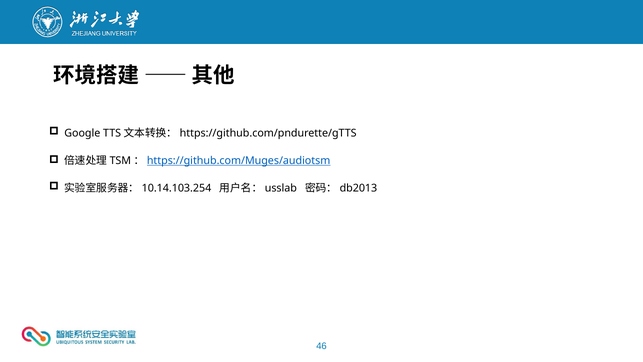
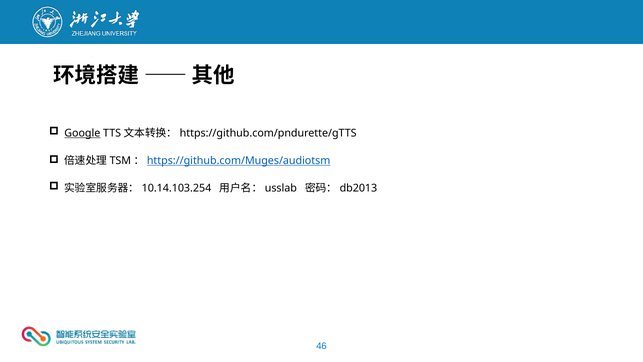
Google underline: none -> present
